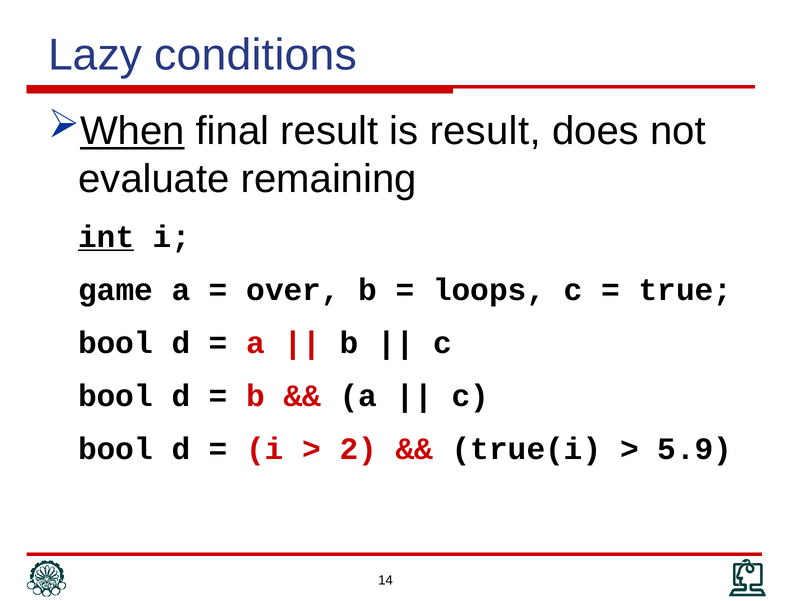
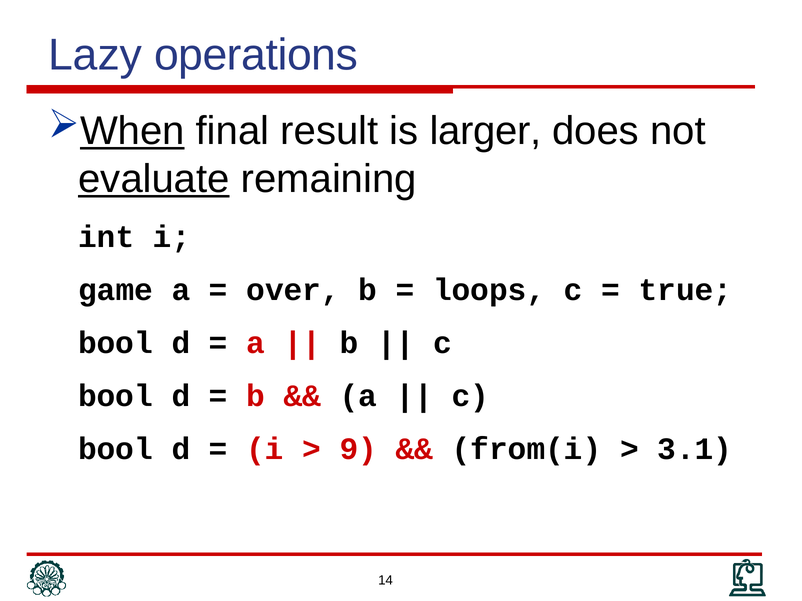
conditions: conditions -> operations
is result: result -> larger
evaluate underline: none -> present
int underline: present -> none
2: 2 -> 9
true(i: true(i -> from(i
5.9: 5.9 -> 3.1
